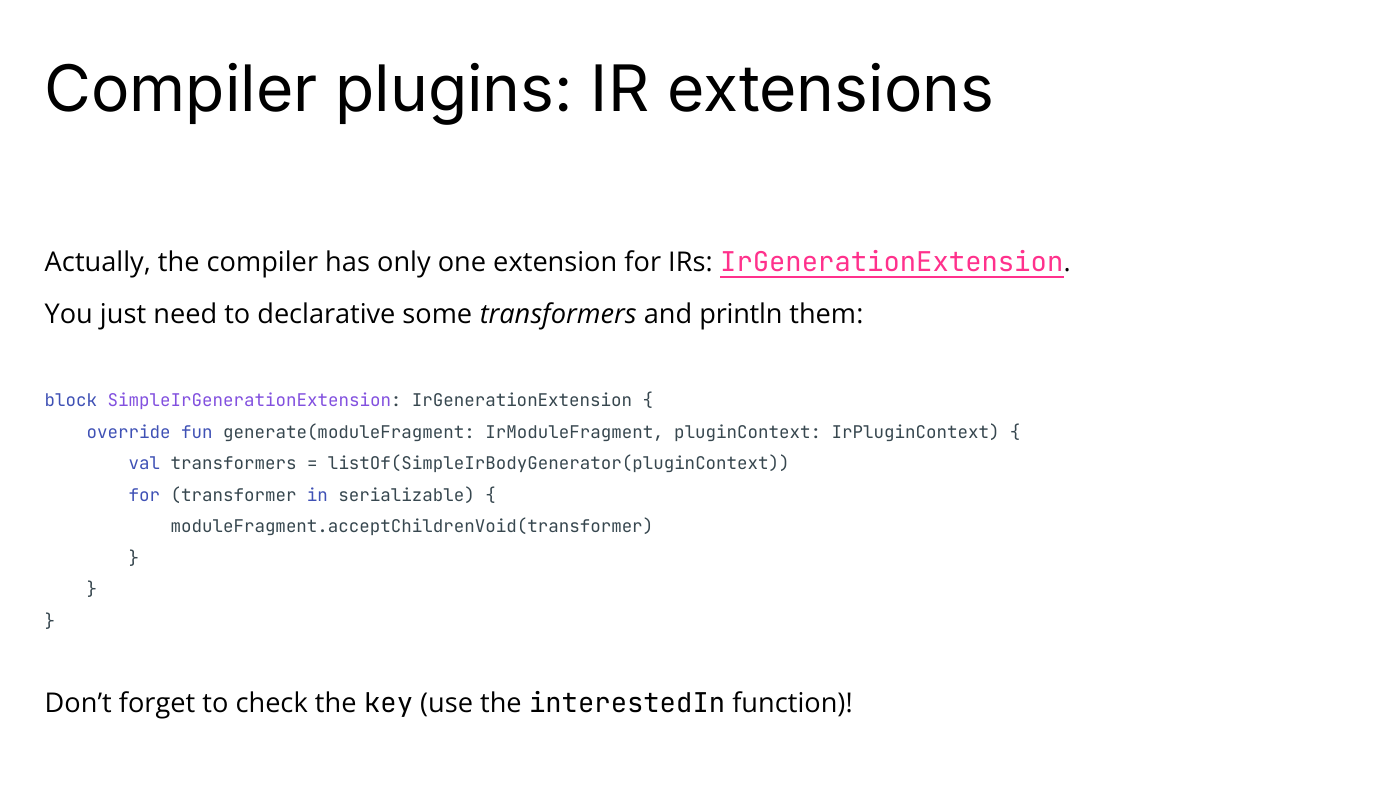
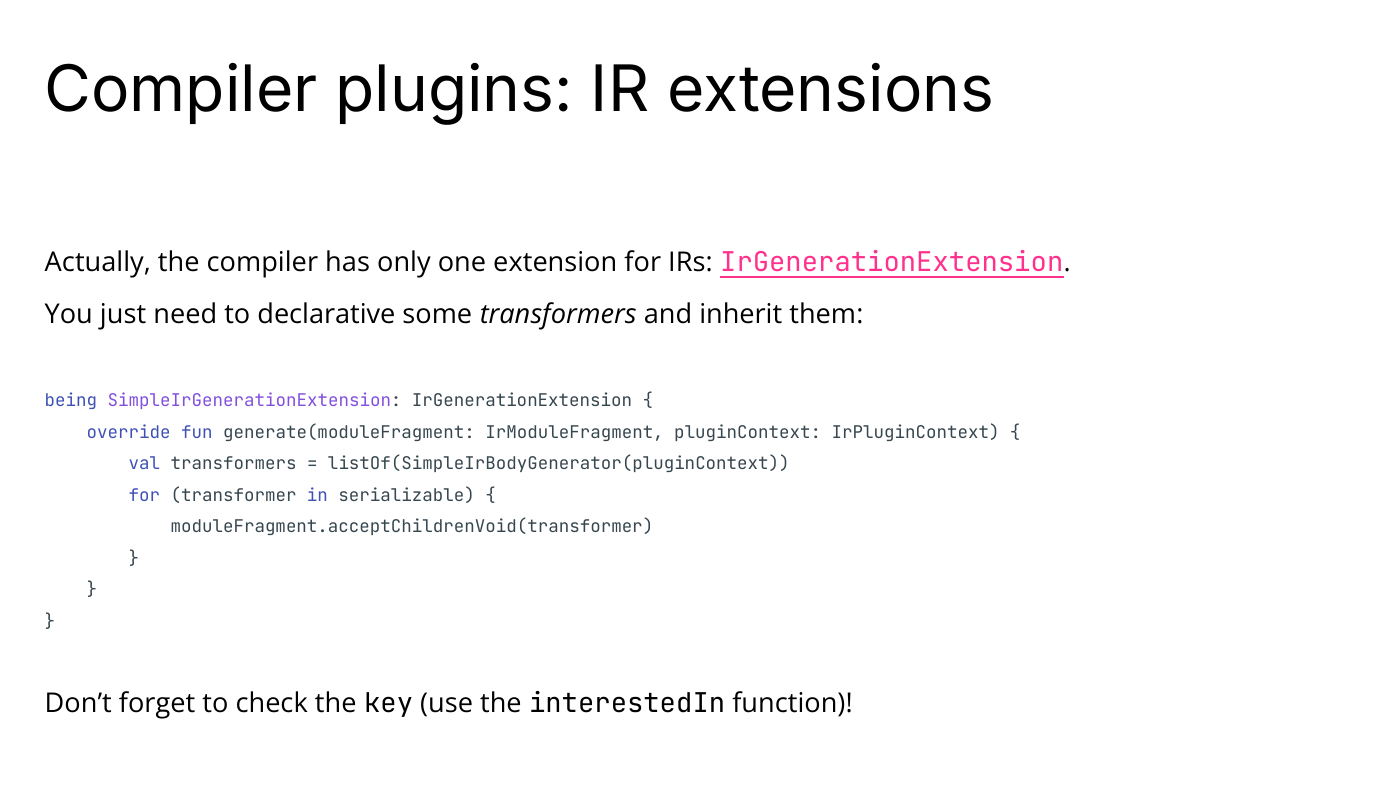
println: println -> inherit
block: block -> being
